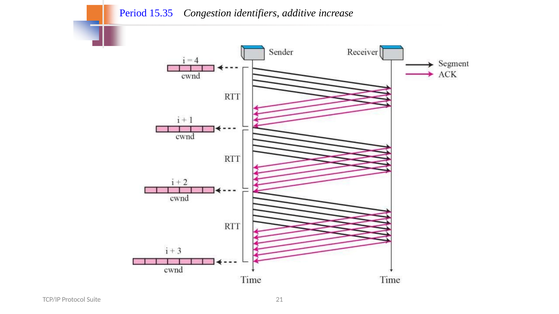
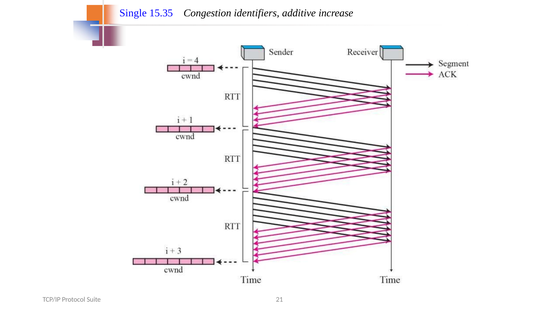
Period: Period -> Single
